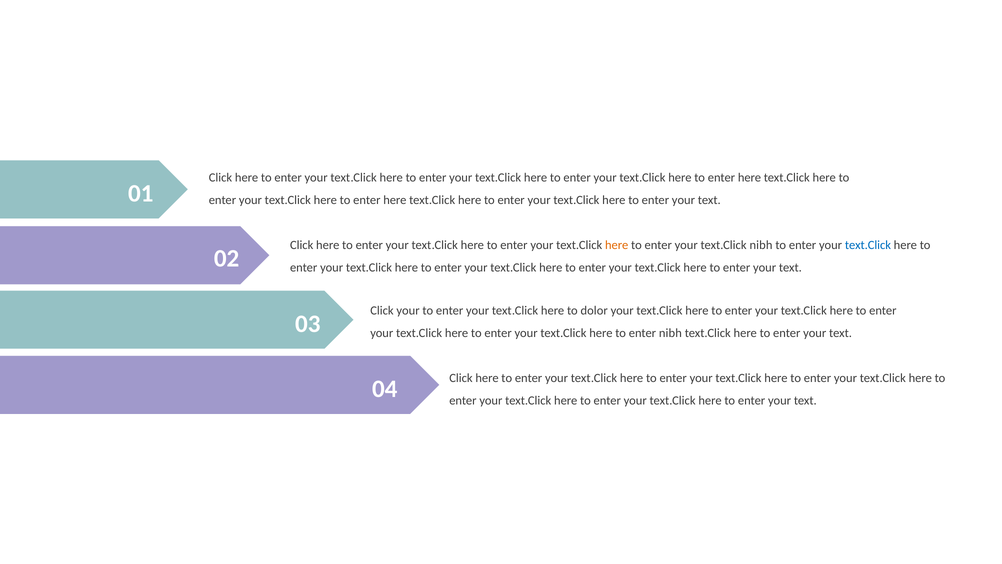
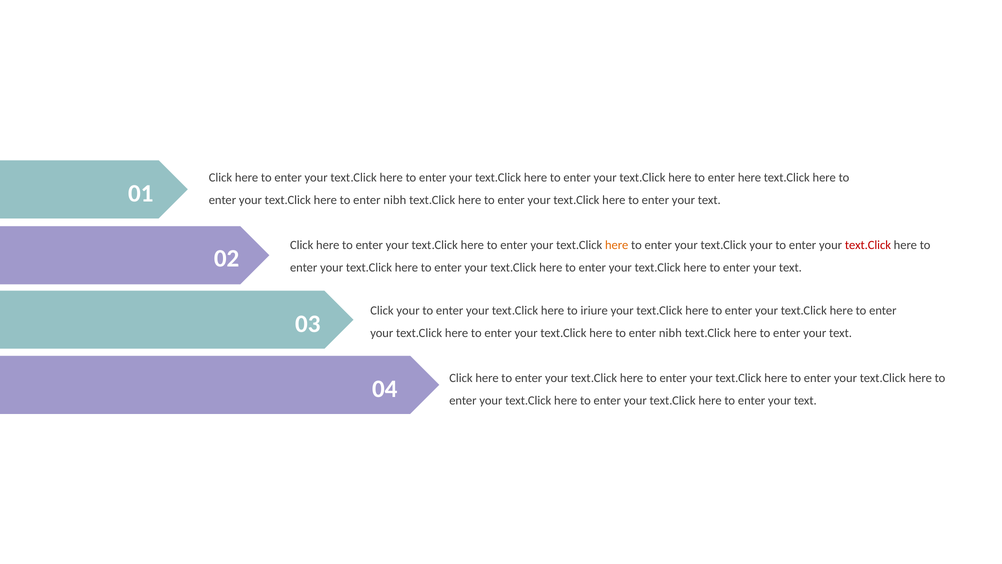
here at (395, 200): here -> nibh
text.Click nibh: nibh -> your
text.Click at (868, 245) colour: blue -> red
dolor: dolor -> iriure
